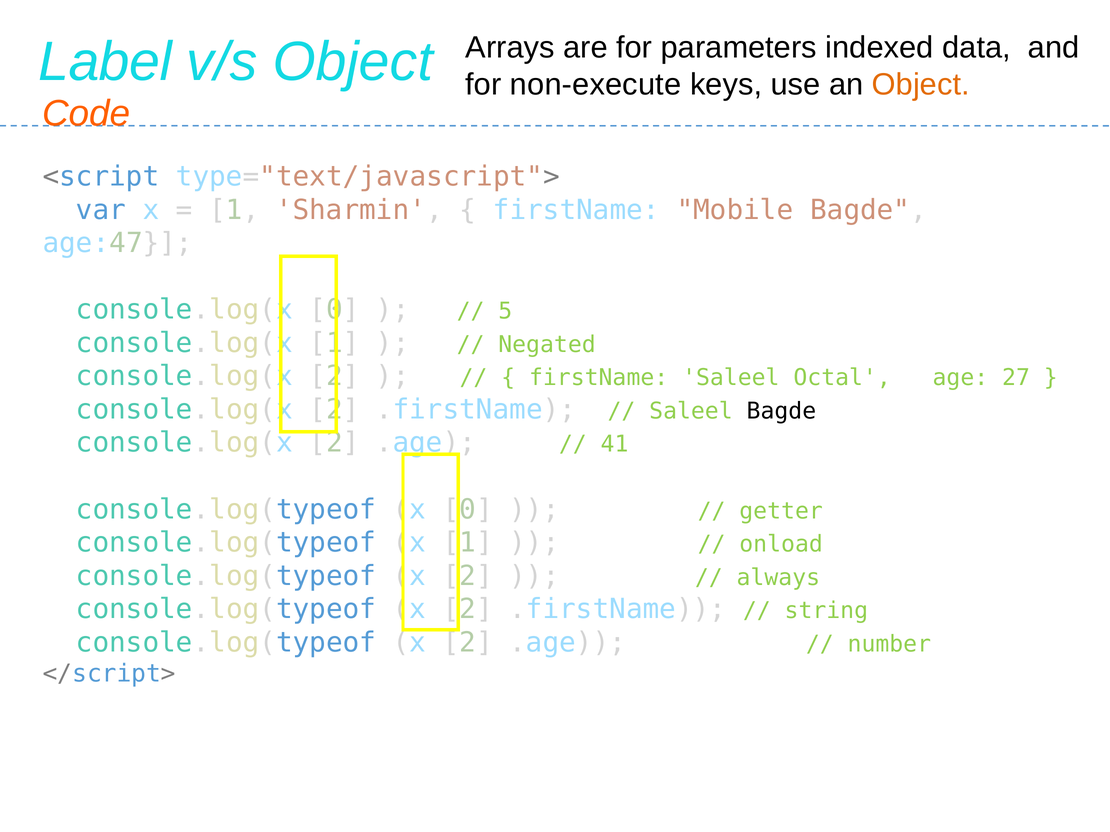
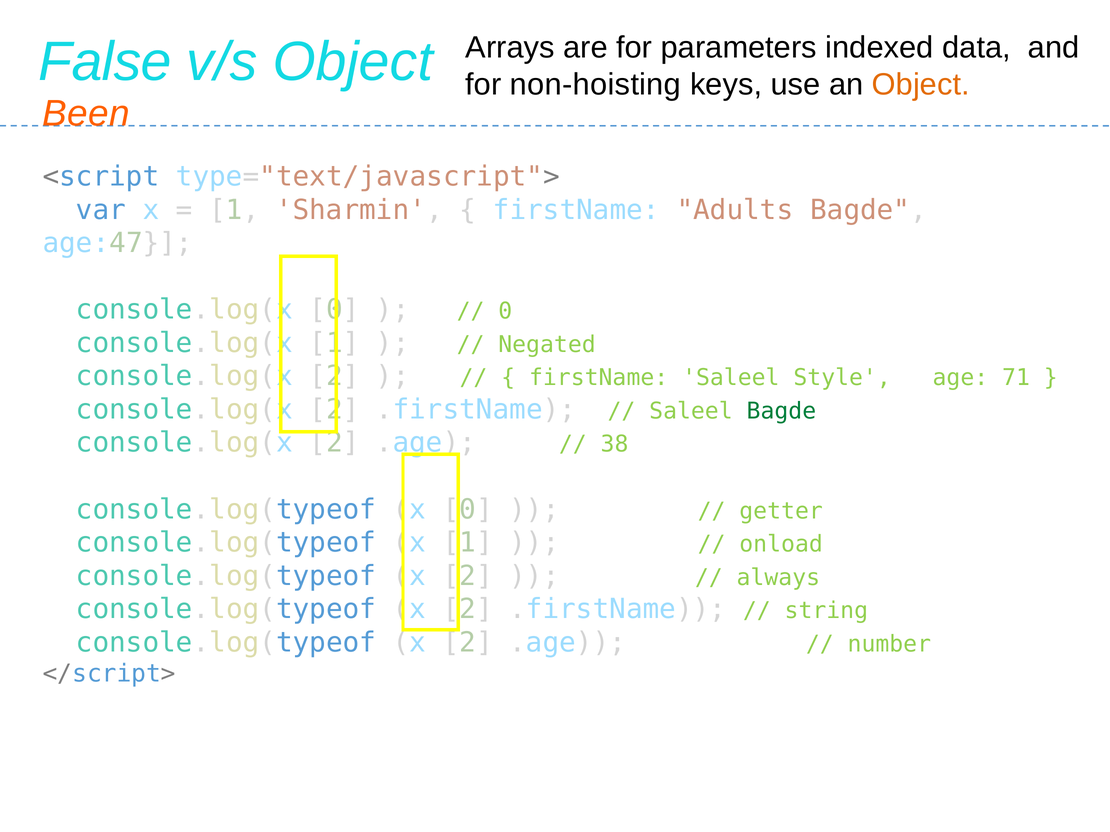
Label: Label -> False
non-execute: non-execute -> non-hoisting
Code: Code -> Been
Mobile: Mobile -> Adults
5 at (505, 311): 5 -> 0
Octal: Octal -> Style
27: 27 -> 71
Bagde at (781, 411) colour: black -> green
41: 41 -> 38
